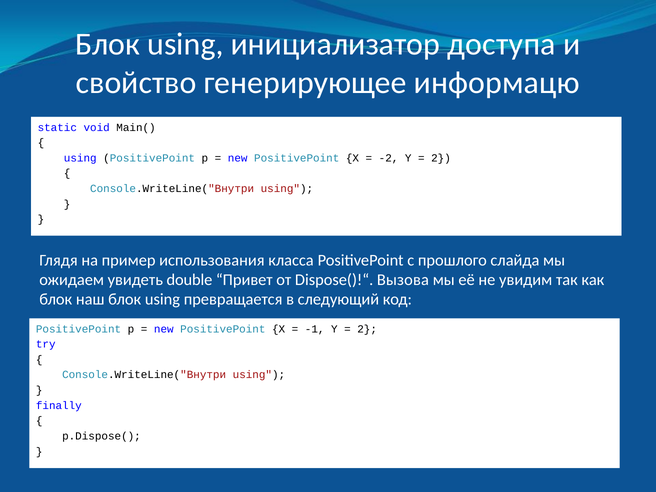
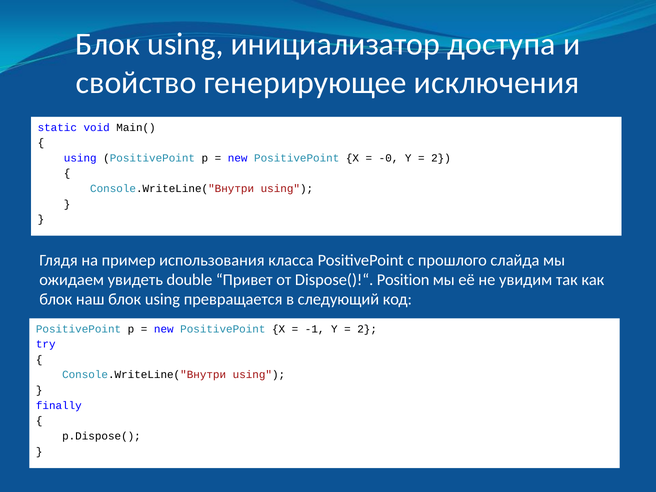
информацю: информацю -> исключения
-2: -2 -> -0
Вызова: Вызова -> Position
